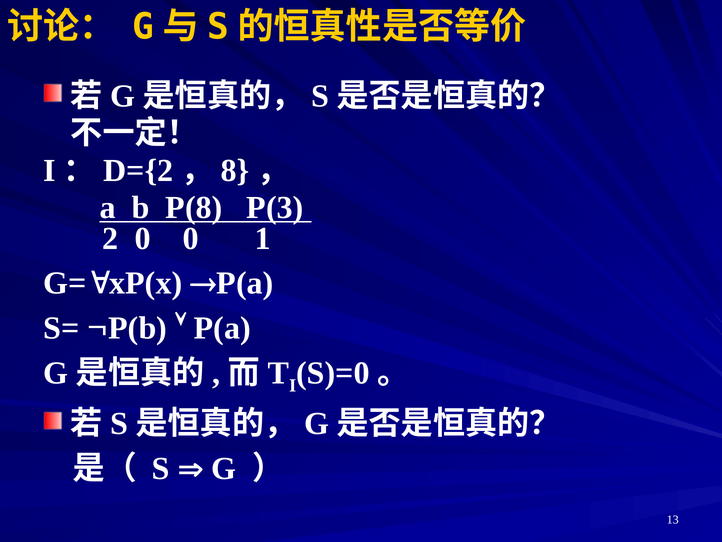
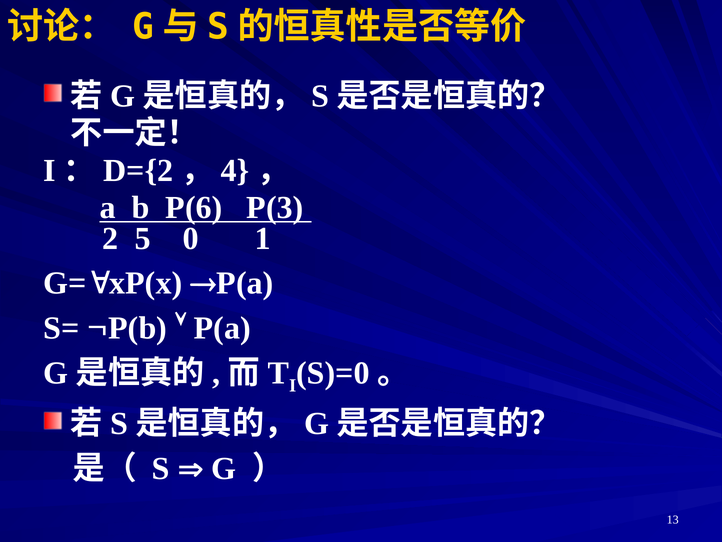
8: 8 -> 4
P(8: P(8 -> P(6
2 0: 0 -> 5
